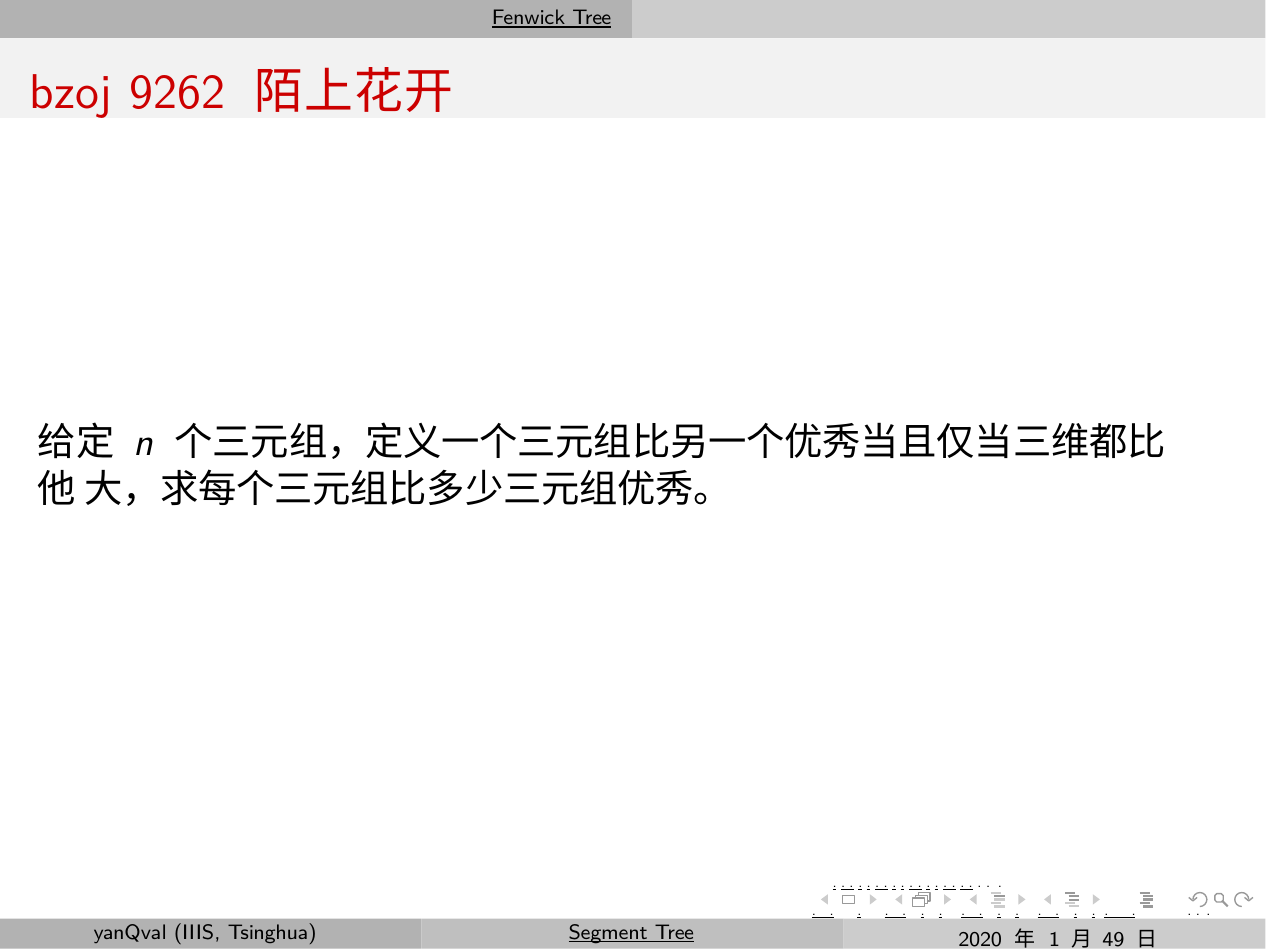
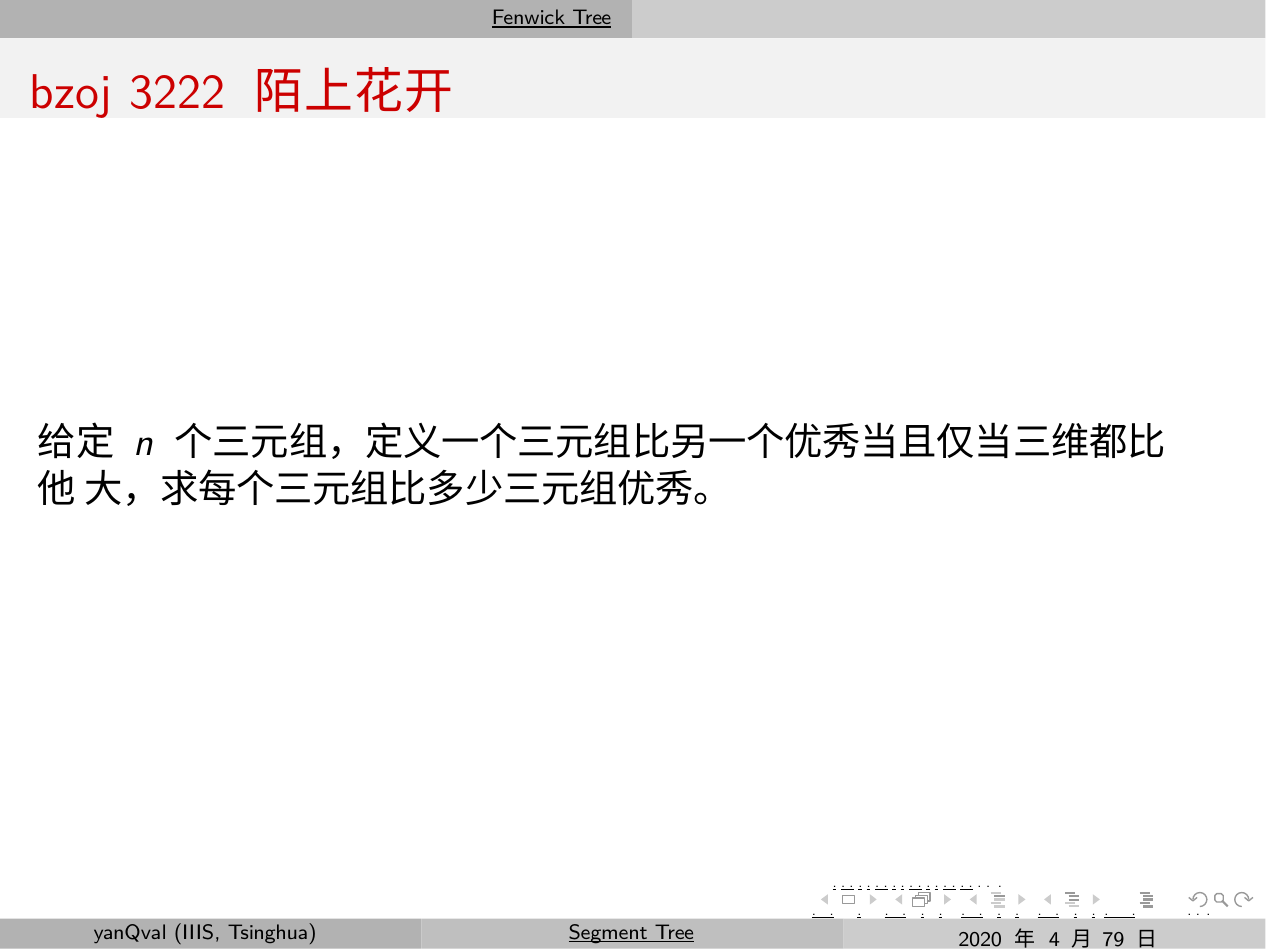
9262: 9262 -> 3222
1: 1 -> 4
49: 49 -> 79
